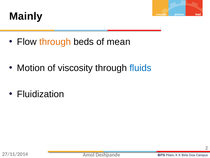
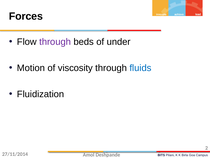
Mainly: Mainly -> Forces
through at (55, 42) colour: orange -> purple
mean: mean -> under
